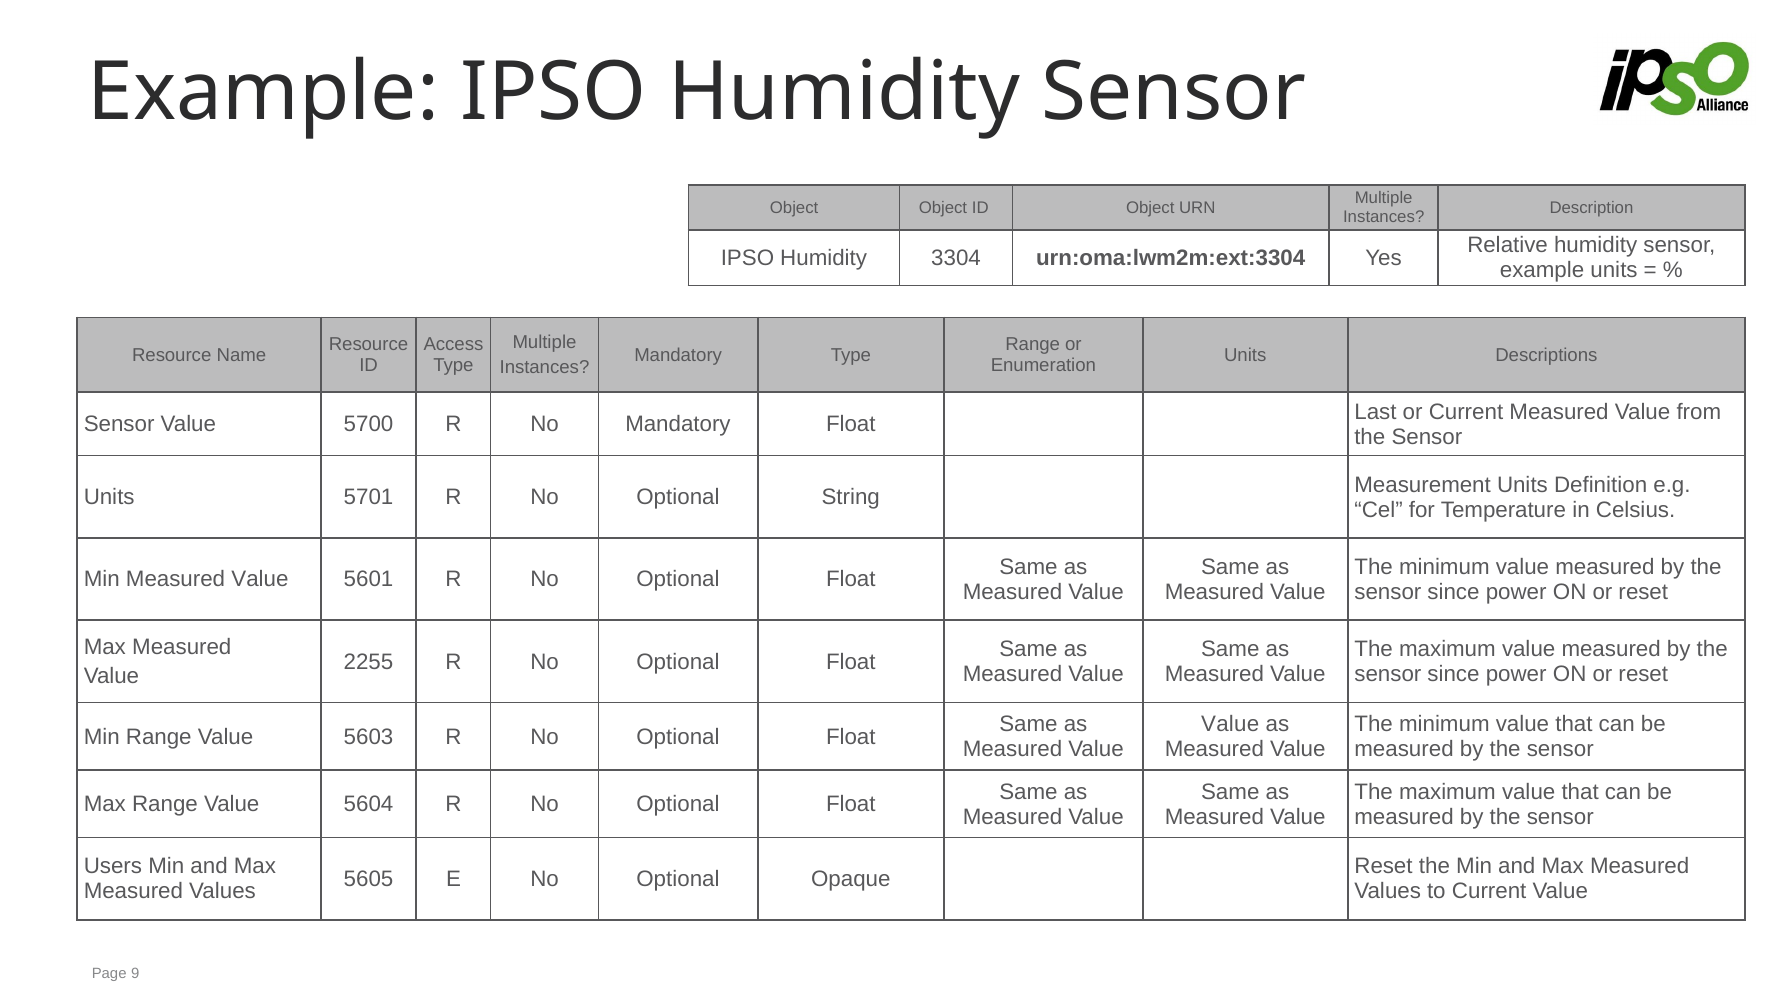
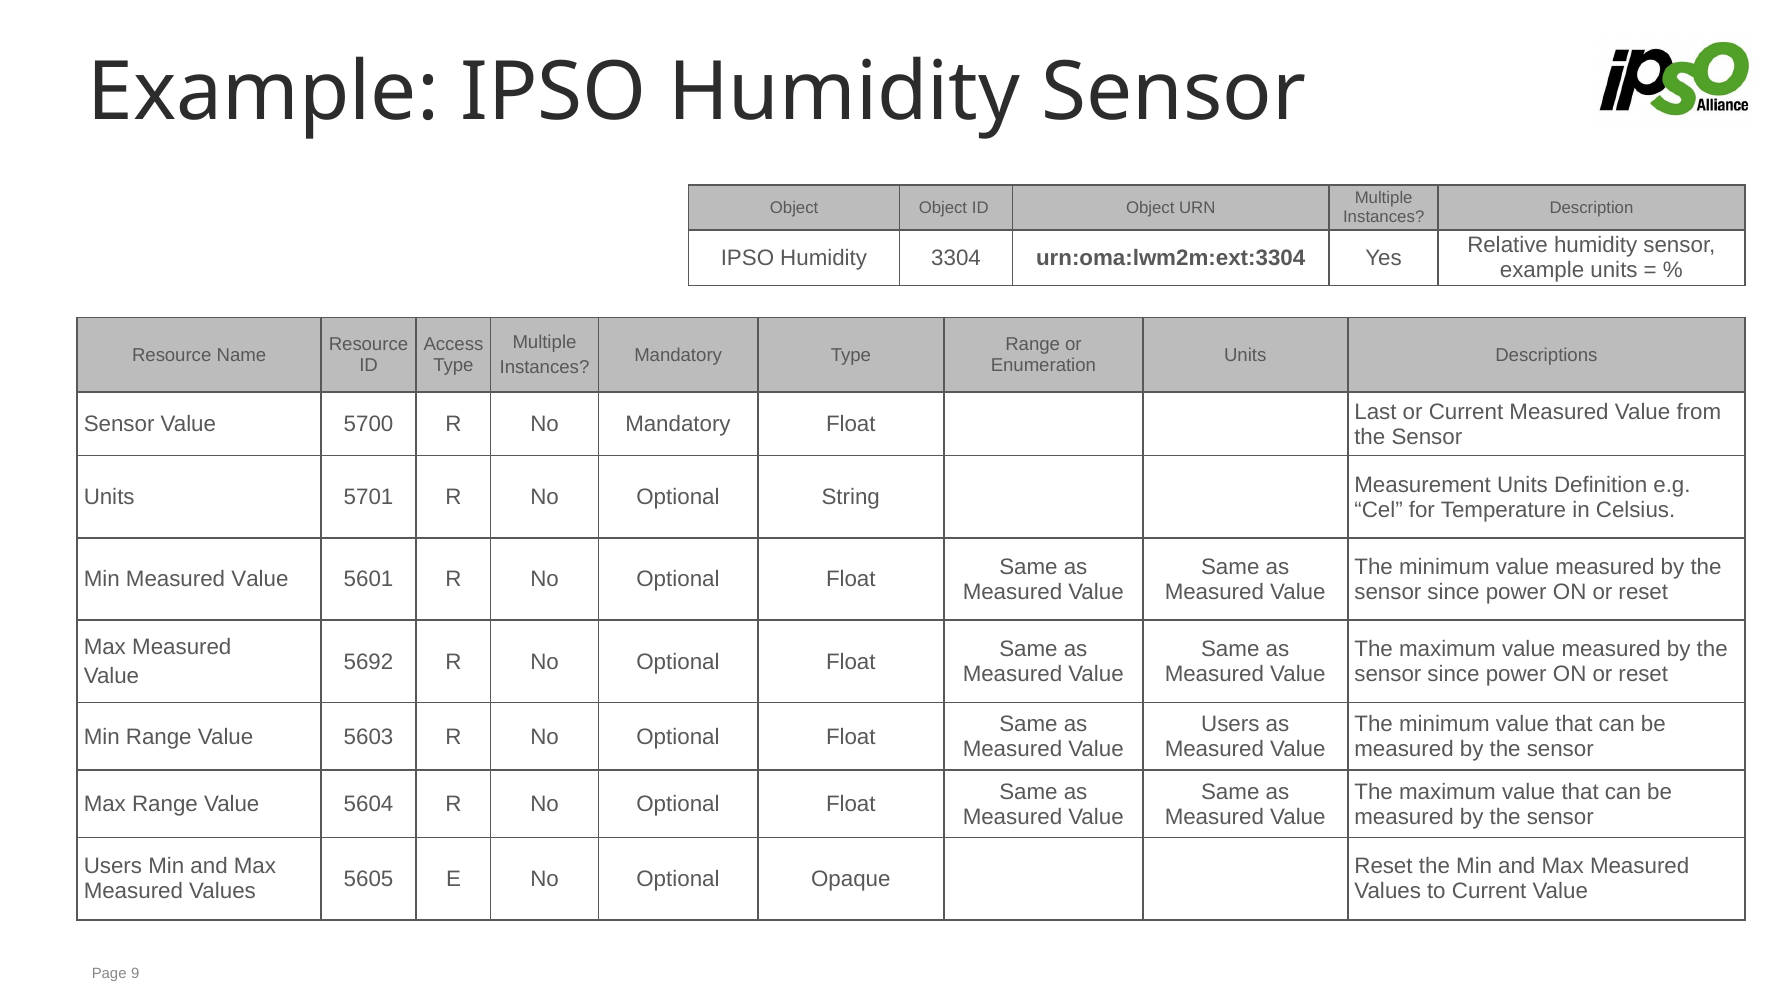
2255: 2255 -> 5692
Value at (1230, 725): Value -> Users
